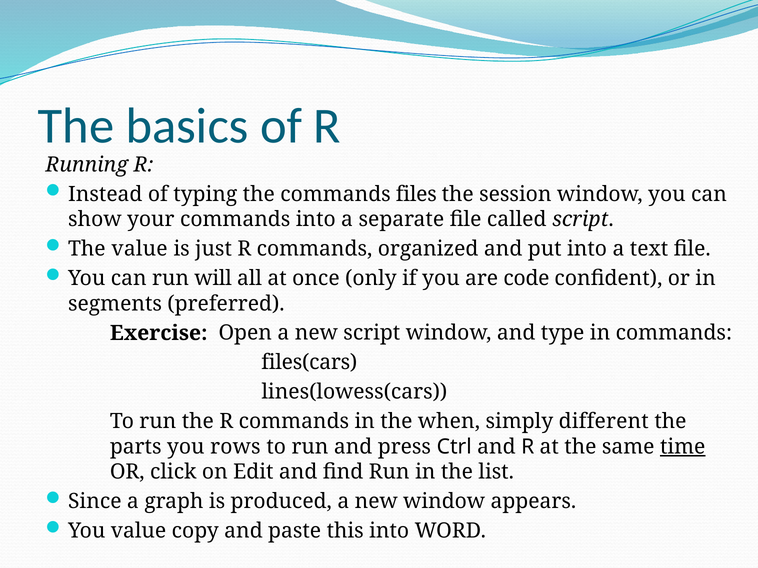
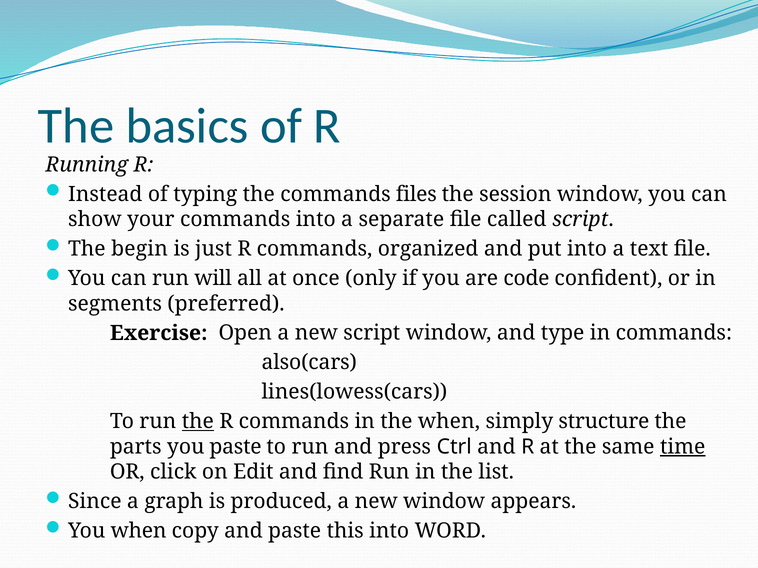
The value: value -> begin
files(cars: files(cars -> also(cars
the at (198, 422) underline: none -> present
different: different -> structure
you rows: rows -> paste
You value: value -> when
